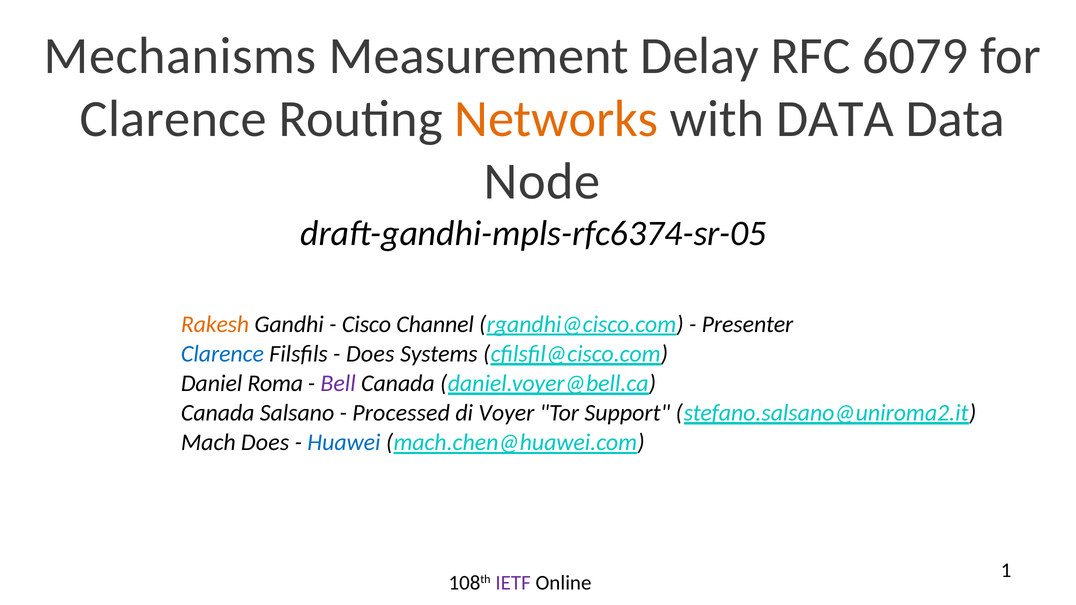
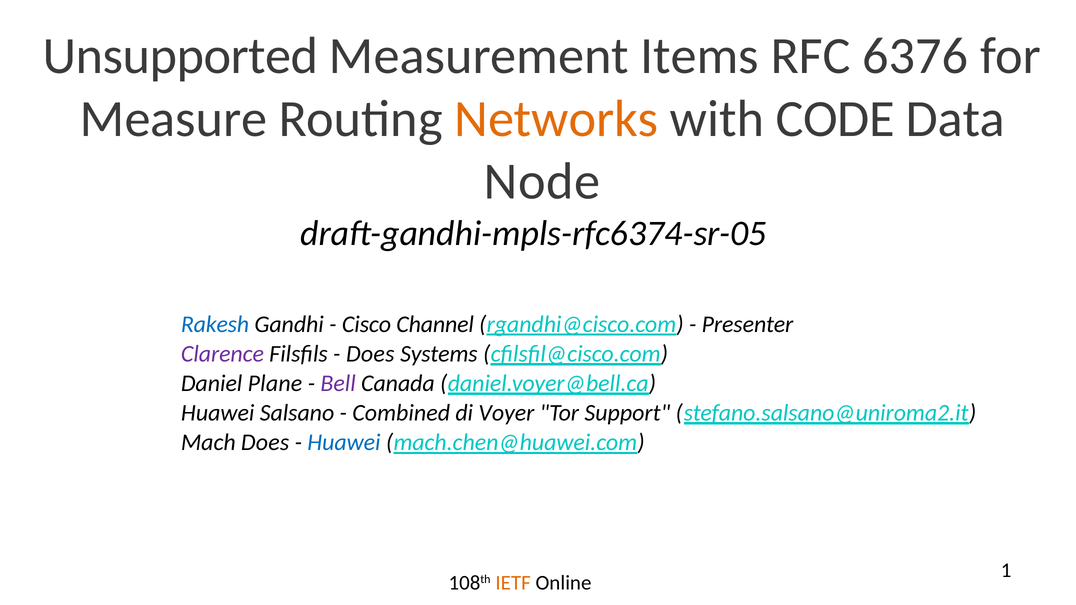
Mechanisms: Mechanisms -> Unsupported
Delay: Delay -> Items
6079: 6079 -> 6376
Clarence at (173, 119): Clarence -> Measure
with DATA: DATA -> CODE
Rakesh colour: orange -> blue
Clarence at (222, 354) colour: blue -> purple
Roma: Roma -> Plane
Canada at (218, 413): Canada -> Huawei
Processed: Processed -> Combined
IETF colour: purple -> orange
